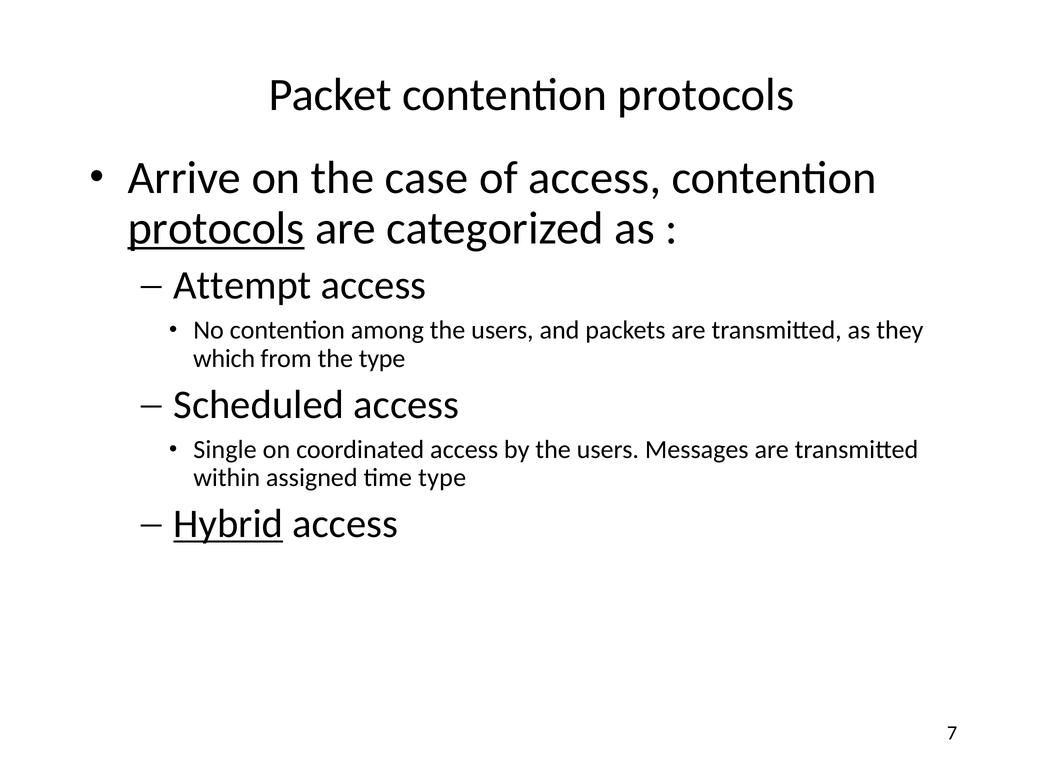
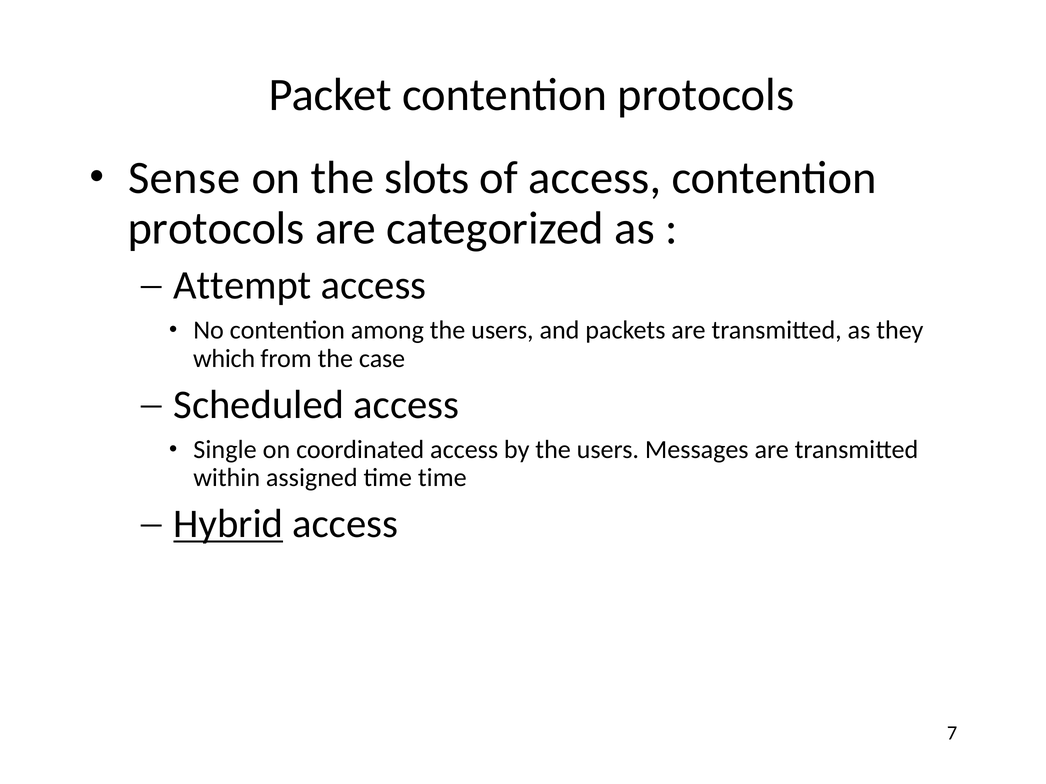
Arrive: Arrive -> Sense
case: case -> slots
protocols at (216, 228) underline: present -> none
the type: type -> case
time type: type -> time
